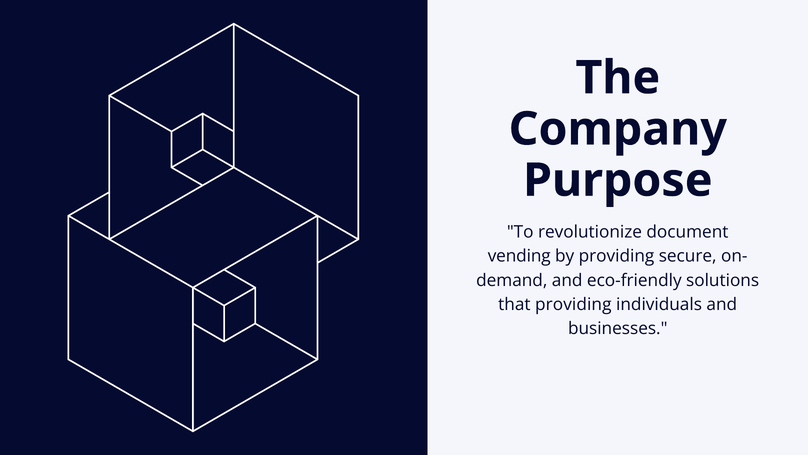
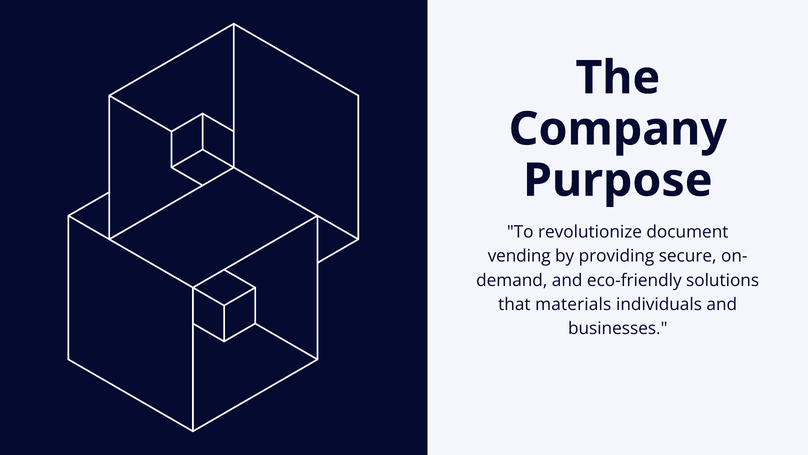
that providing: providing -> materials
